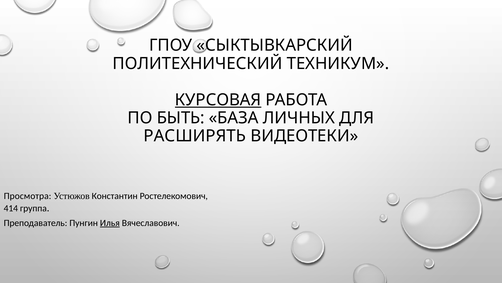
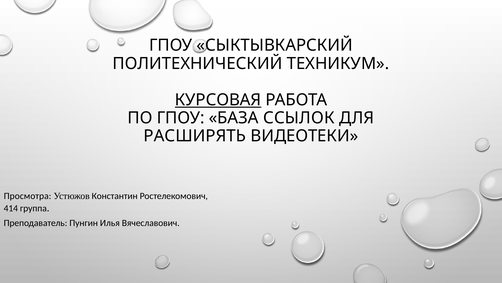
ПО БЫТЬ: БЫТЬ -> ГПОУ
ЛИЧНЫХ: ЛИЧНЫХ -> ССЫЛОК
Илья underline: present -> none
